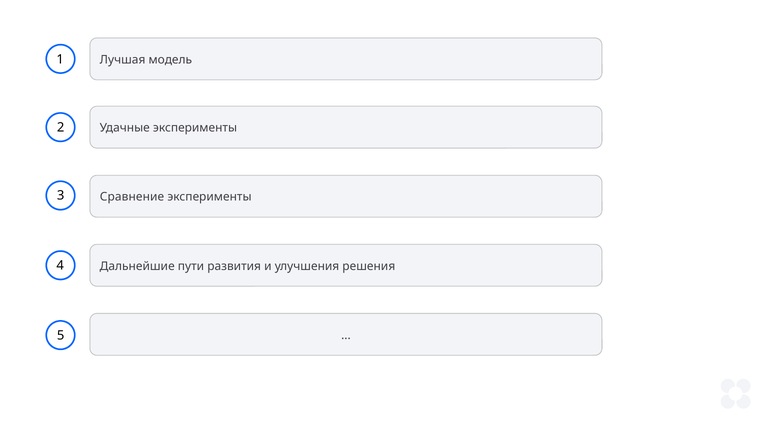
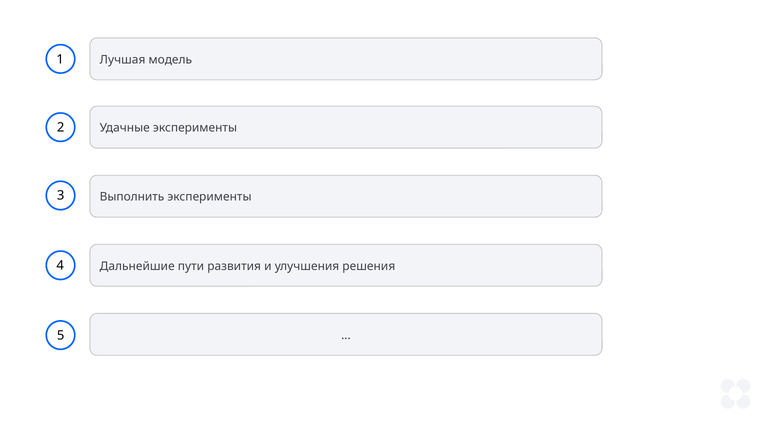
Сравнение: Сравнение -> Выполнить
